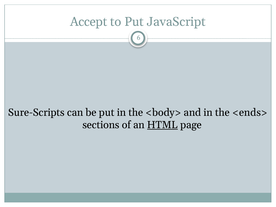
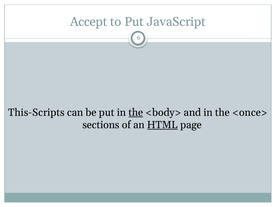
Sure-Scripts: Sure-Scripts -> This-Scripts
the at (136, 112) underline: none -> present
<ends>: <ends> -> <once>
